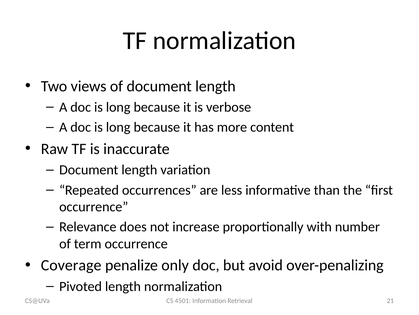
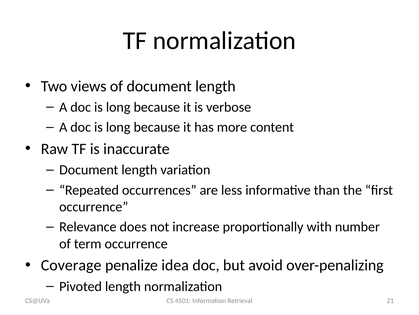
only: only -> idea
